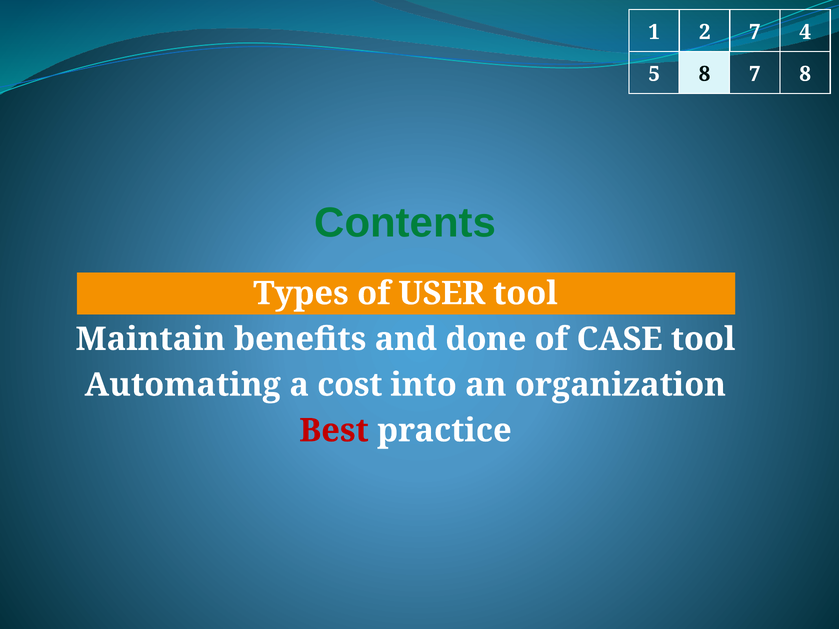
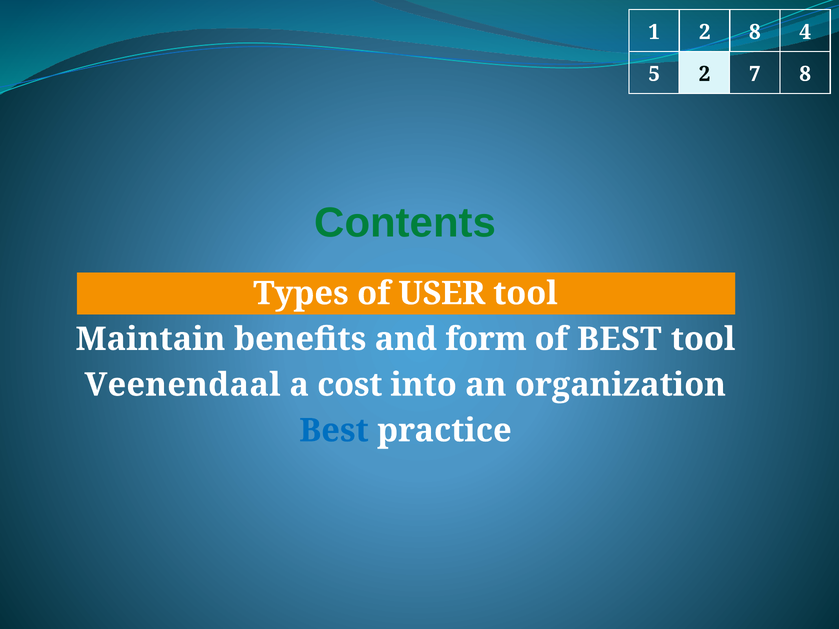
2 7: 7 -> 8
5 8: 8 -> 2
done: done -> form
of CASE: CASE -> BEST
Automating: Automating -> Veenendaal
Best at (334, 431) colour: red -> blue
